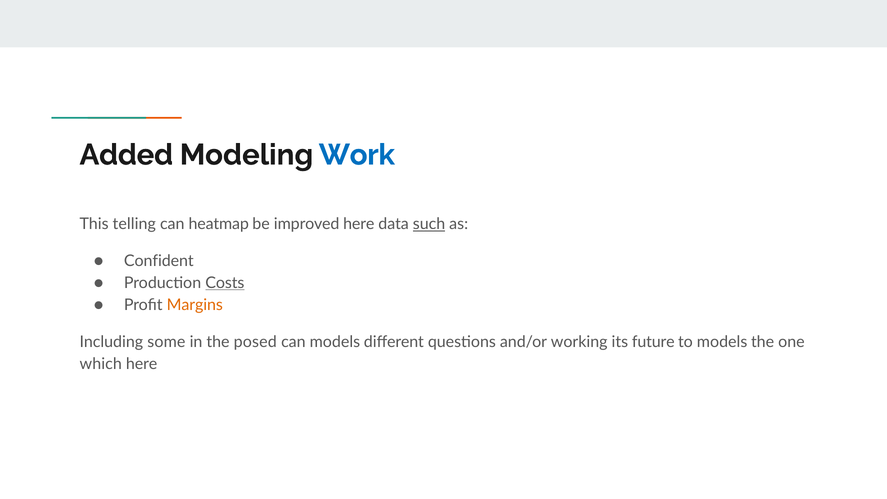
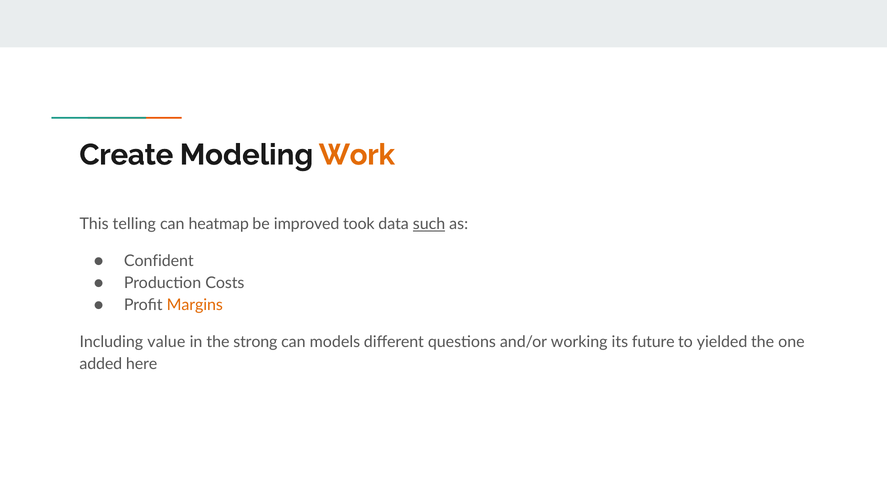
Added: Added -> Create
Work colour: blue -> orange
improved here: here -> took
Costs underline: present -> none
some: some -> value
posed: posed -> strong
to models: models -> yielded
which: which -> added
